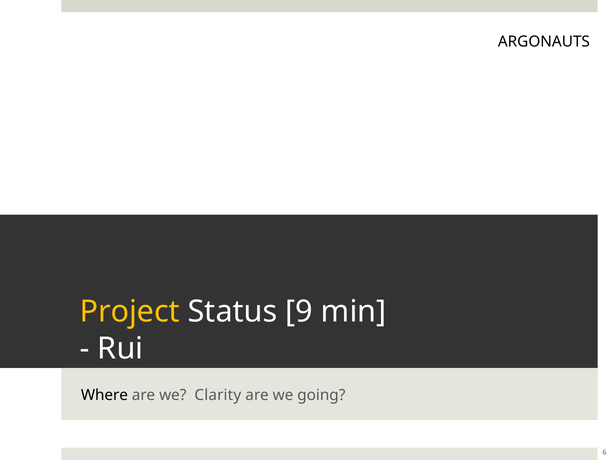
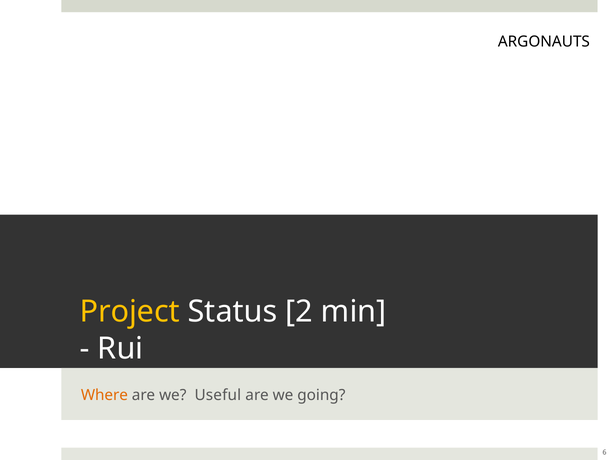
9: 9 -> 2
Where colour: black -> orange
Clarity: Clarity -> Useful
